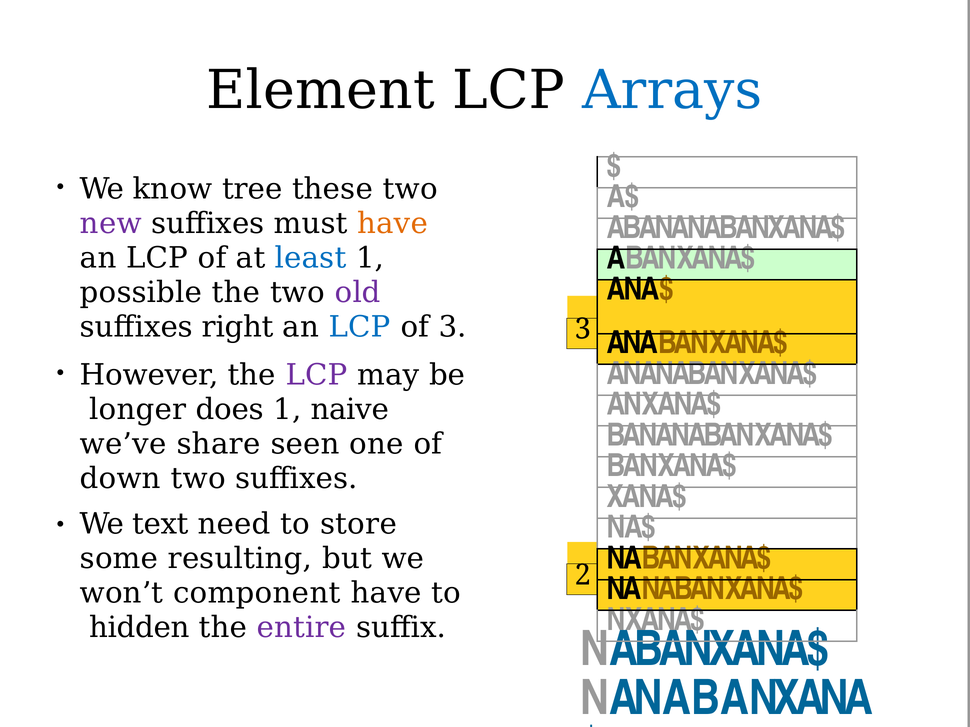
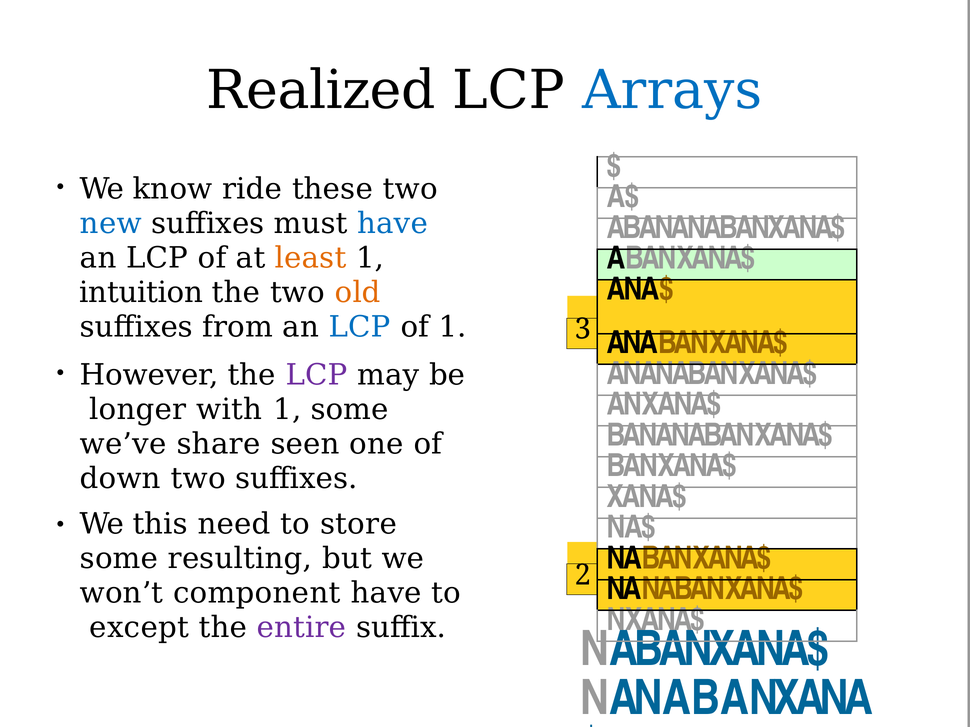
Element: Element -> Realized
tree: tree -> ride
new colour: purple -> blue
have at (393, 224) colour: orange -> blue
least colour: blue -> orange
possible: possible -> intuition
old colour: purple -> orange
right: right -> from
of 3: 3 -> 1
does: does -> with
1 naive: naive -> some
text: text -> this
hidden: hidden -> except
